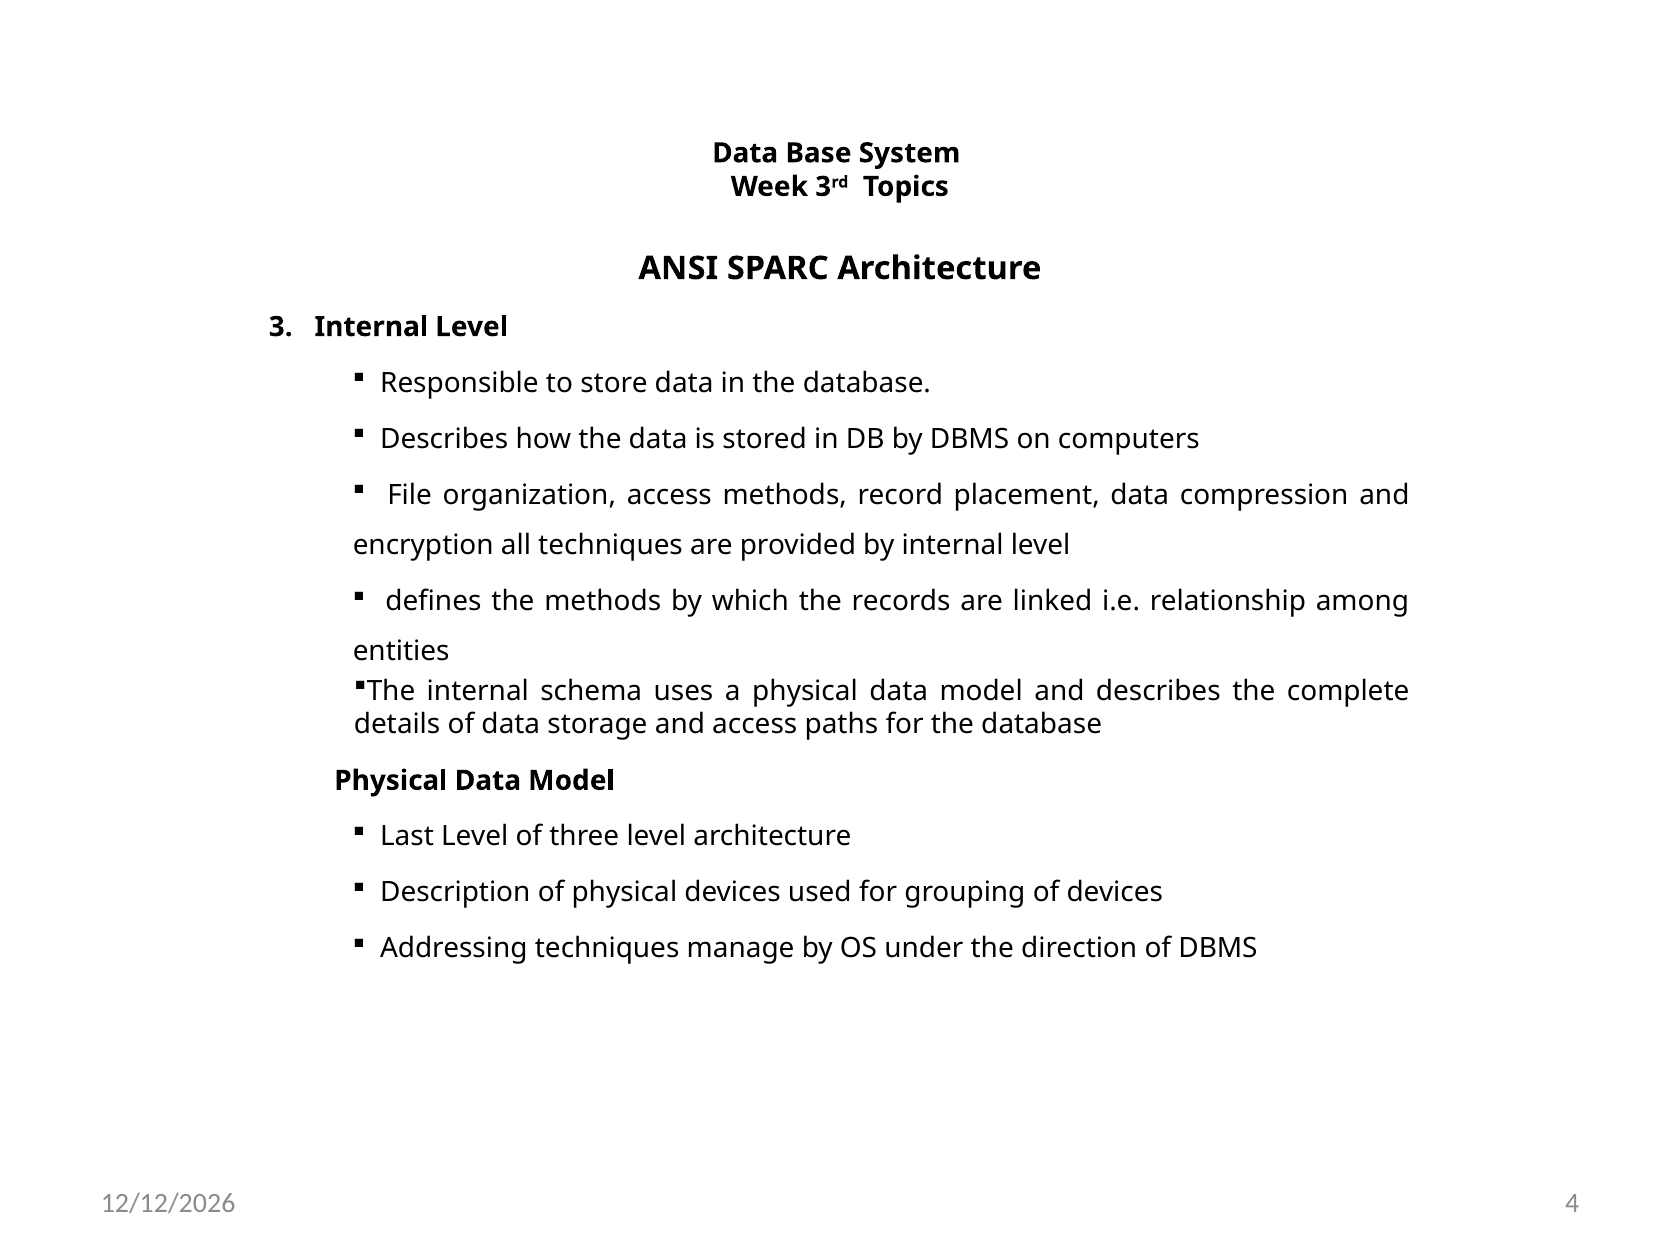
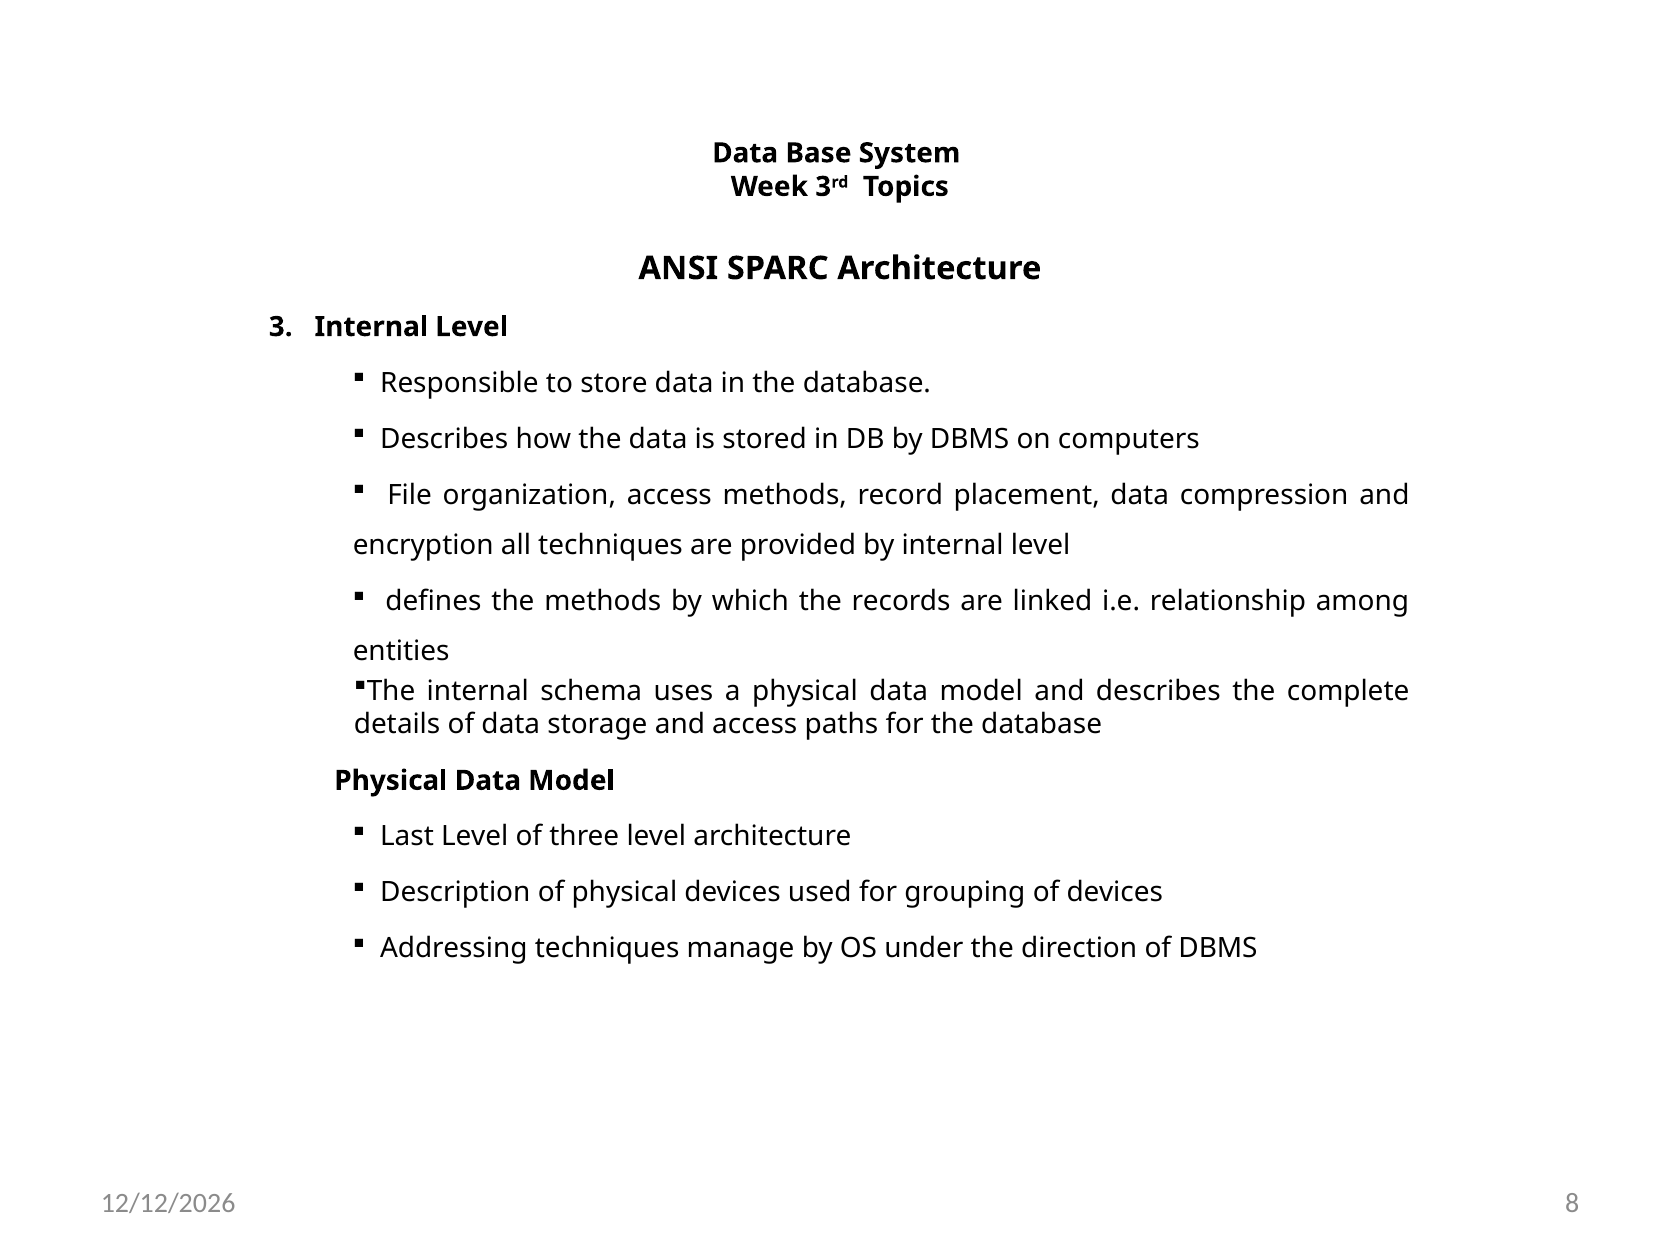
4: 4 -> 8
